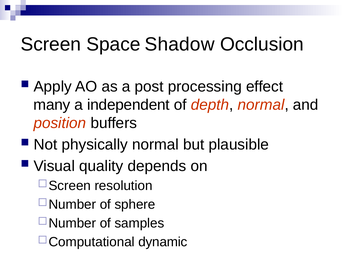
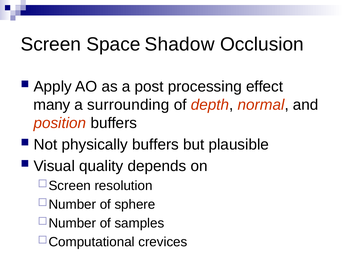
independent: independent -> surrounding
physically normal: normal -> buffers
dynamic: dynamic -> crevices
